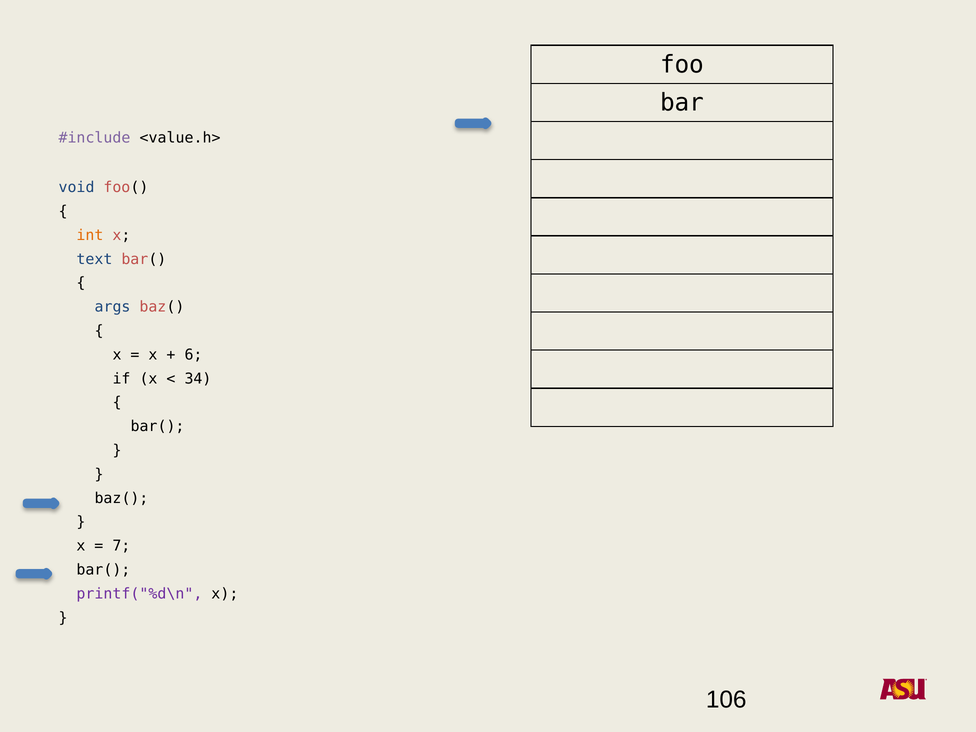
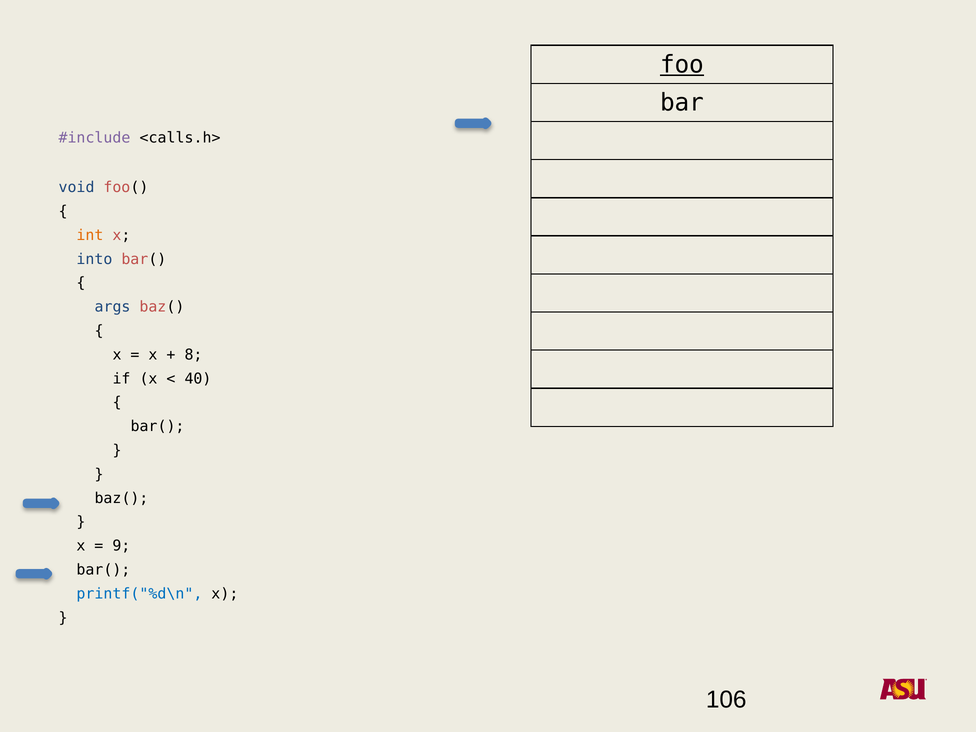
foo underline: none -> present
<value.h>: <value.h> -> <calls.h>
text: text -> into
6: 6 -> 8
34: 34 -> 40
7: 7 -> 9
printf("%d\n colour: purple -> blue
